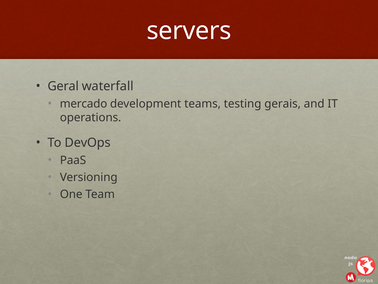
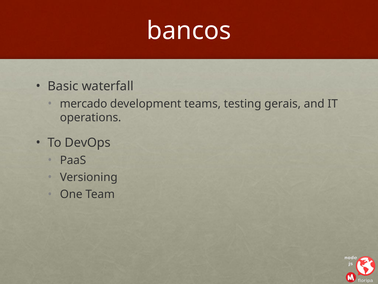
servers: servers -> bancos
Geral: Geral -> Basic
